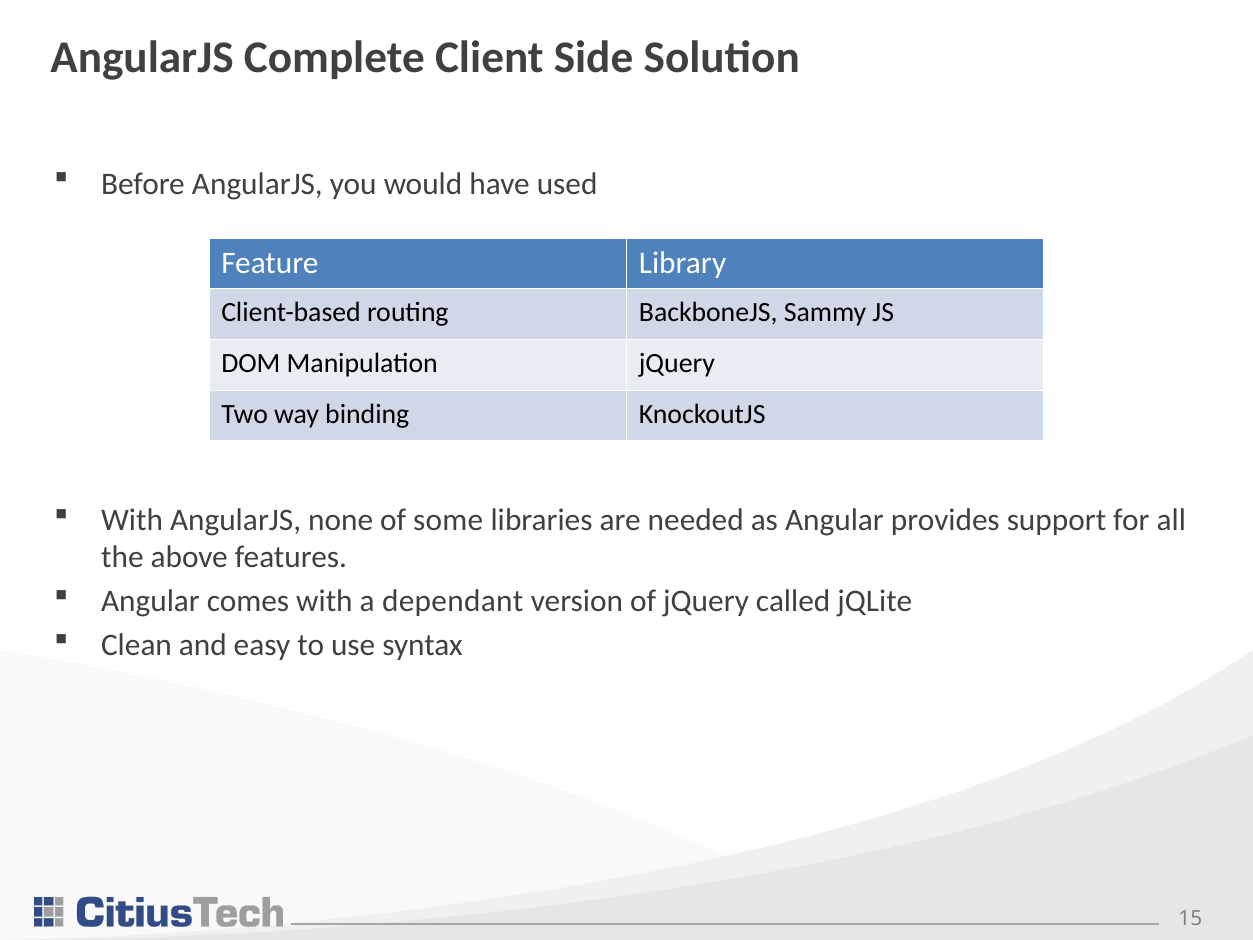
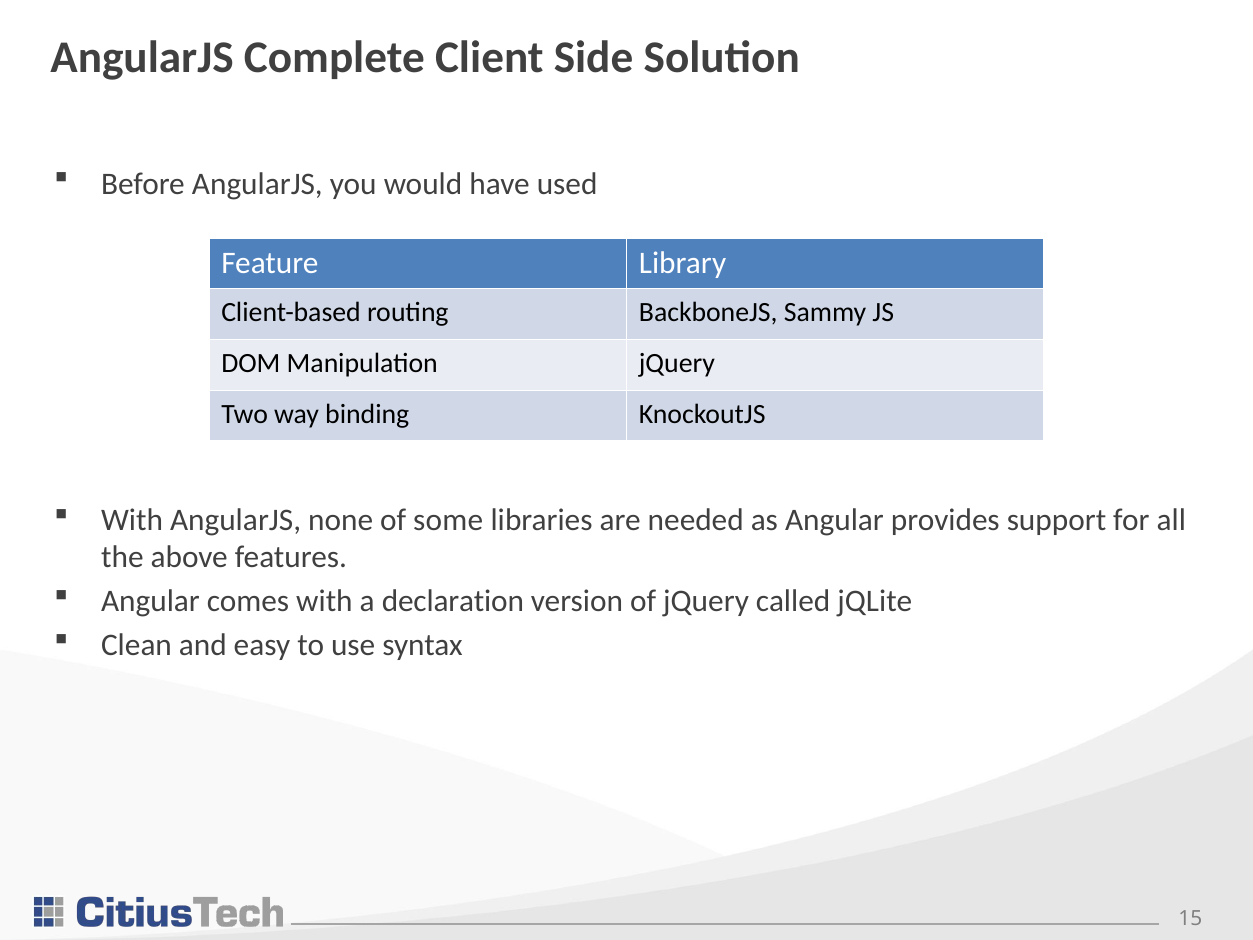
dependant: dependant -> declaration
